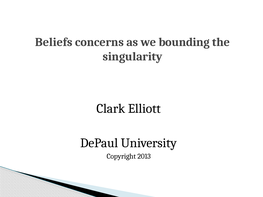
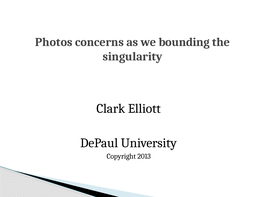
Beliefs: Beliefs -> Photos
